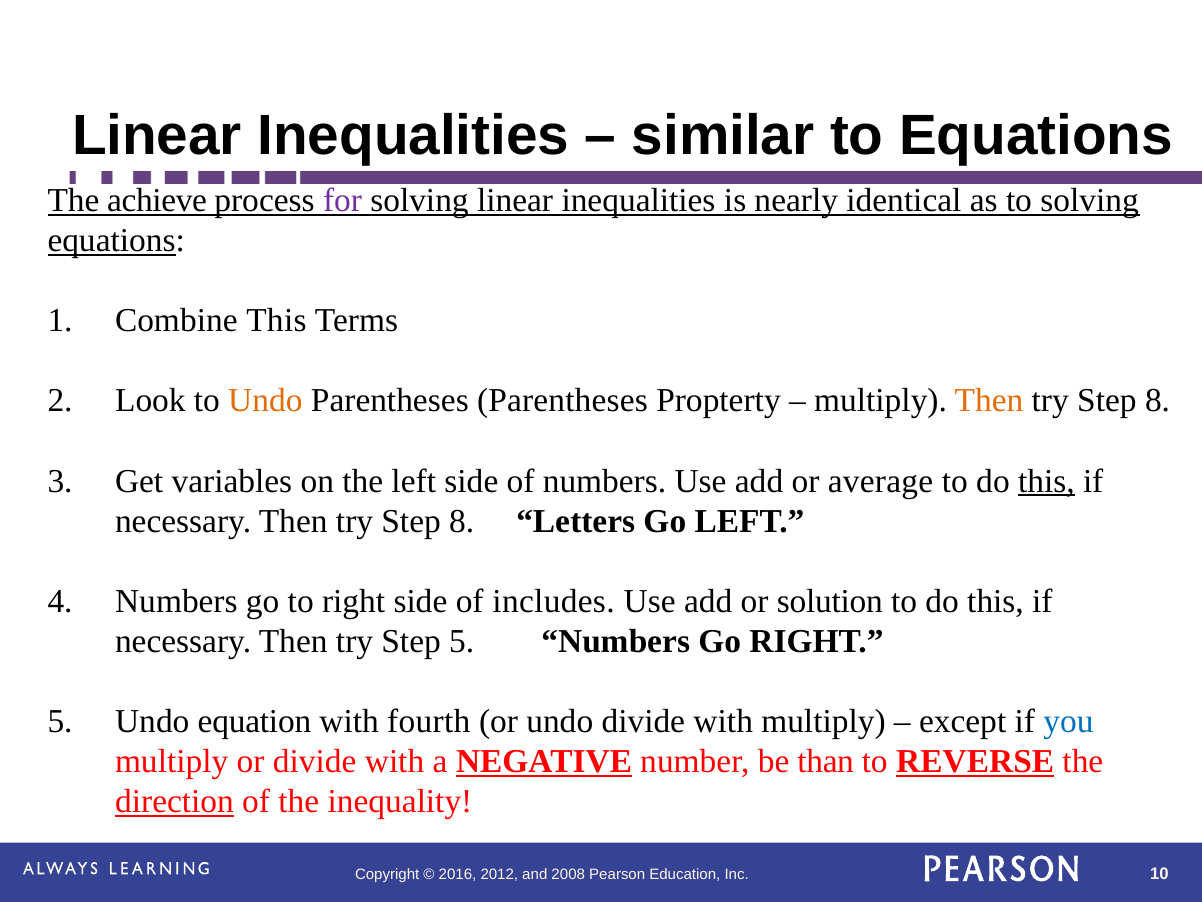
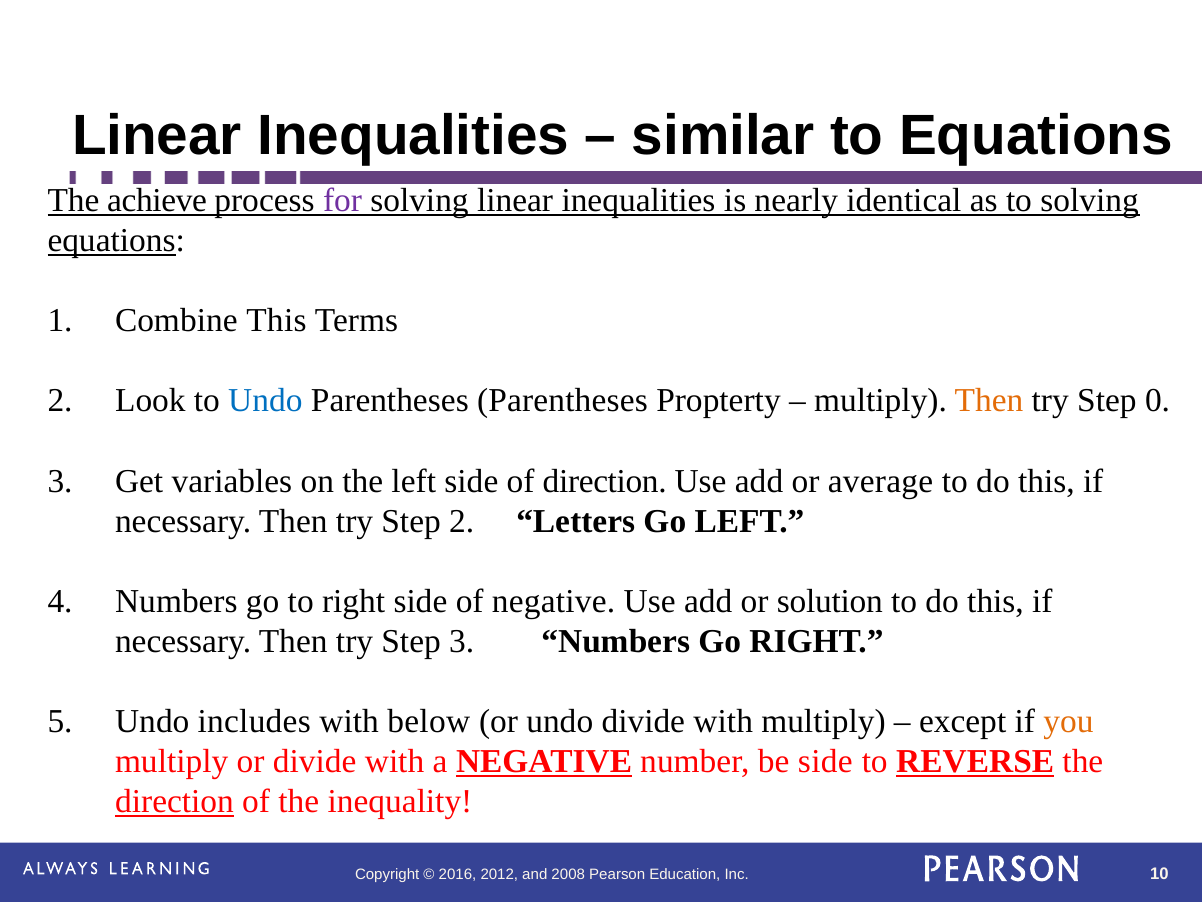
Undo at (265, 401) colour: orange -> blue
8 at (1158, 401): 8 -> 0
of numbers: numbers -> direction
this at (1046, 481) underline: present -> none
8 at (462, 521): 8 -> 2
of includes: includes -> negative
Step 5: 5 -> 3
equation: equation -> includes
fourth: fourth -> below
you colour: blue -> orange
be than: than -> side
